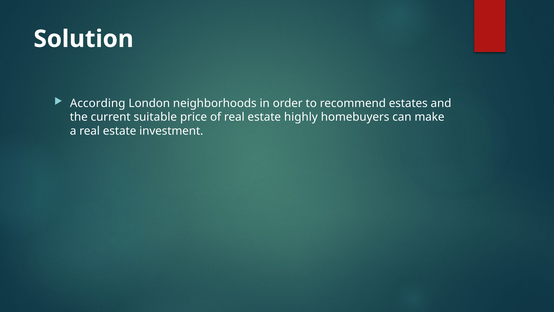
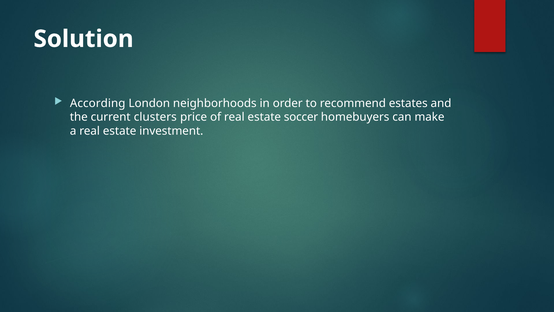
suitable: suitable -> clusters
highly: highly -> soccer
